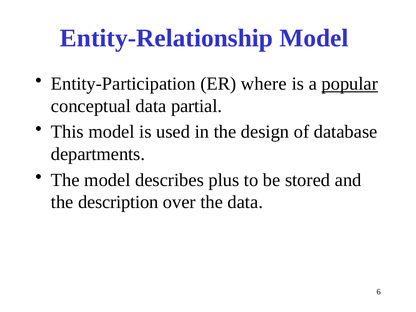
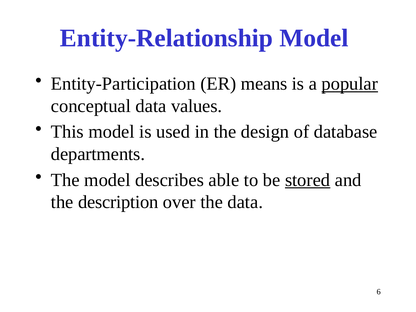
where: where -> means
partial: partial -> values
plus: plus -> able
stored underline: none -> present
